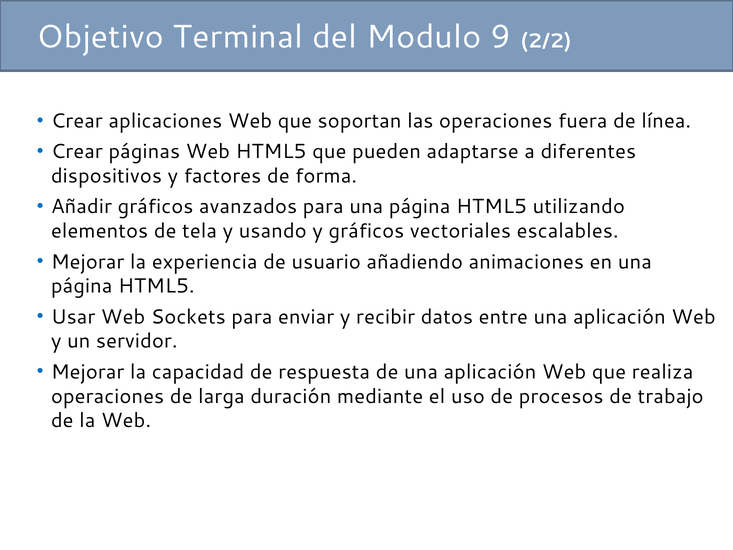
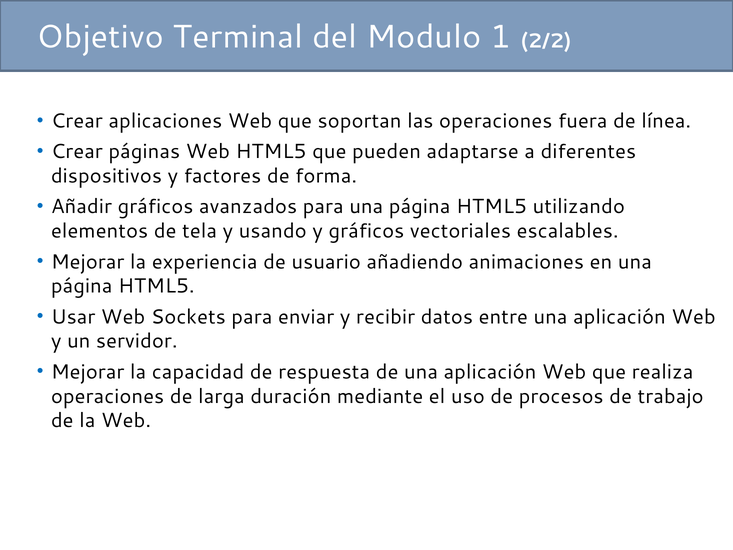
9: 9 -> 1
